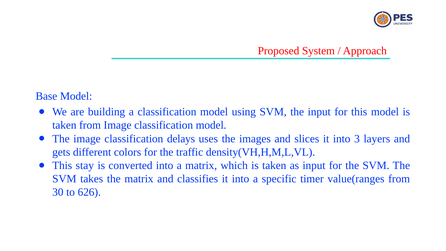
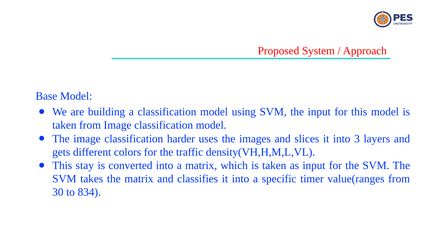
delays: delays -> harder
626: 626 -> 834
